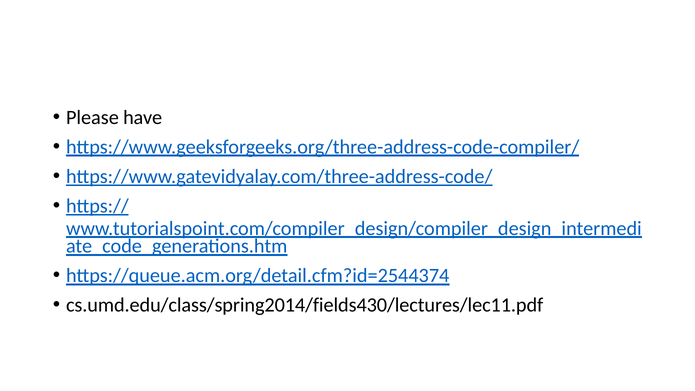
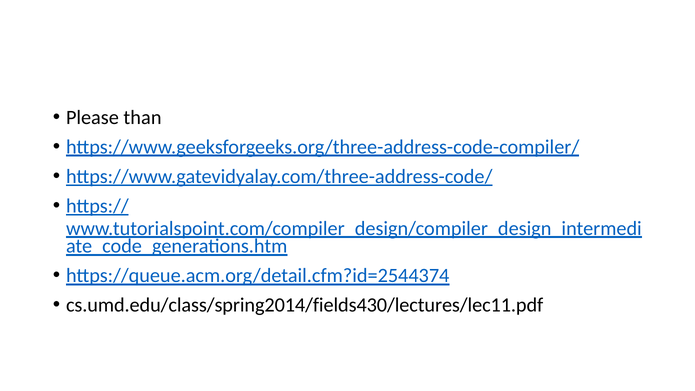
have: have -> than
